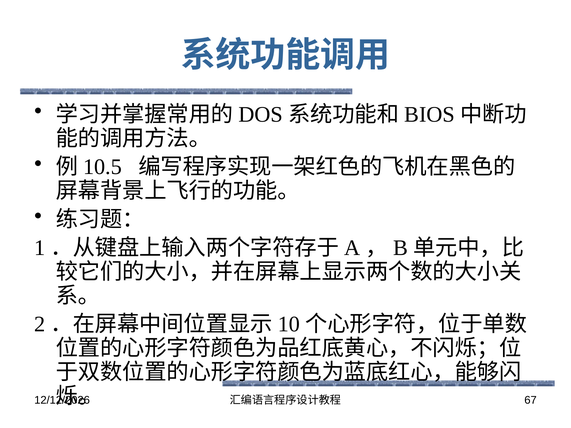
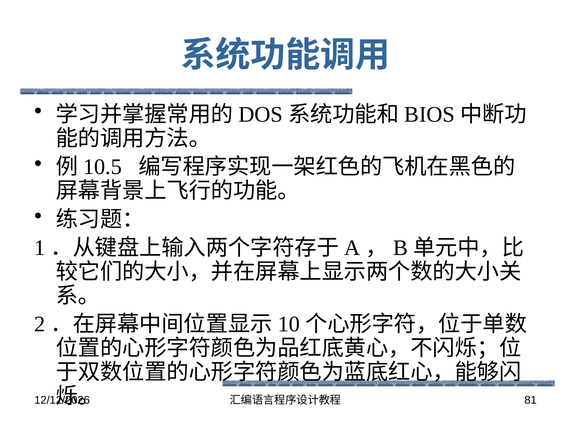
67: 67 -> 81
